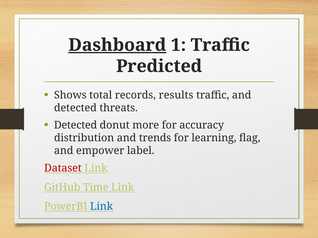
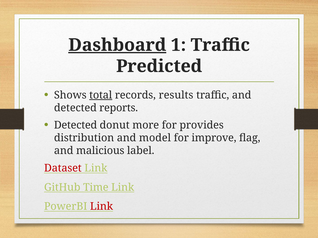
total underline: none -> present
threats: threats -> reports
accuracy: accuracy -> provides
trends: trends -> model
learning: learning -> improve
empower: empower -> malicious
Link at (102, 207) colour: blue -> red
